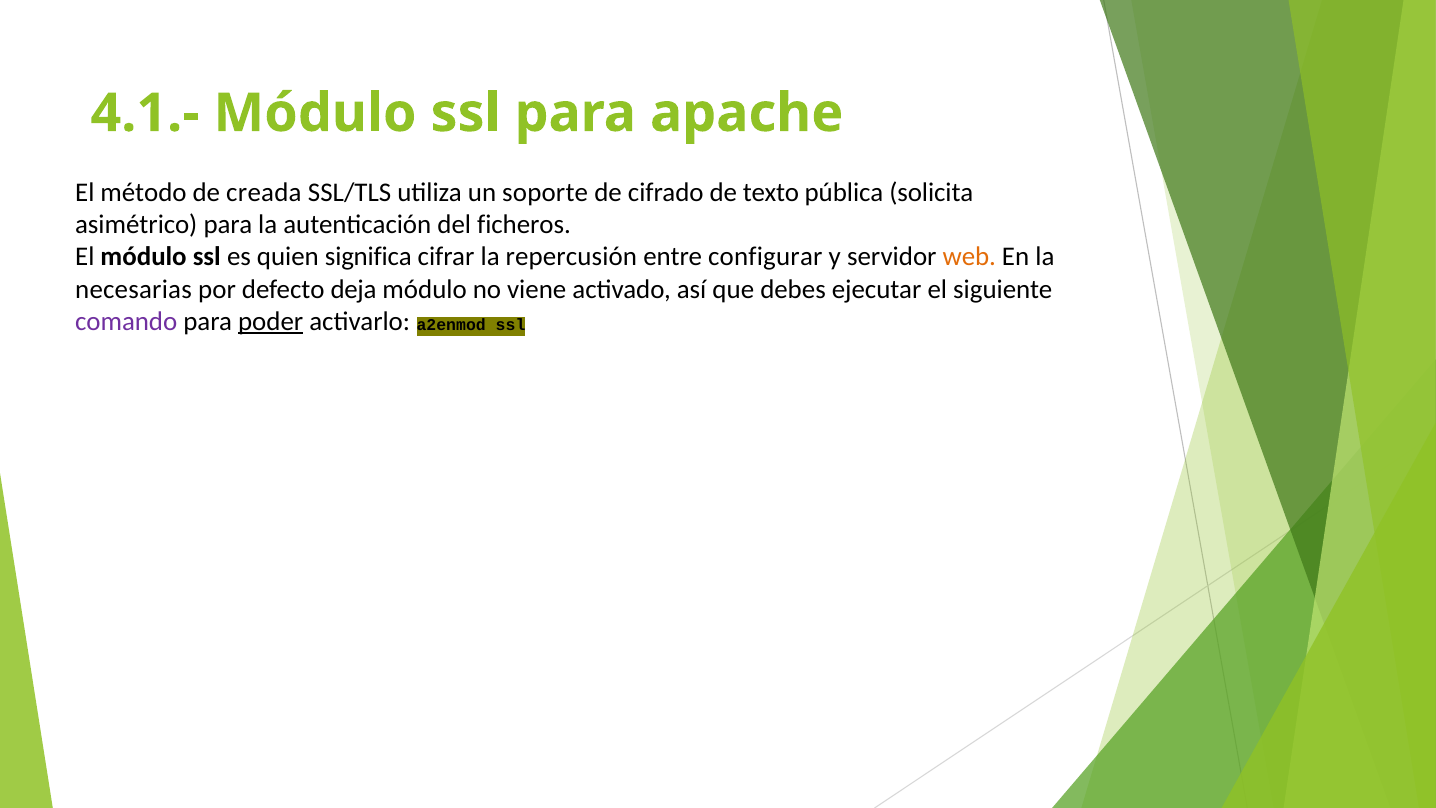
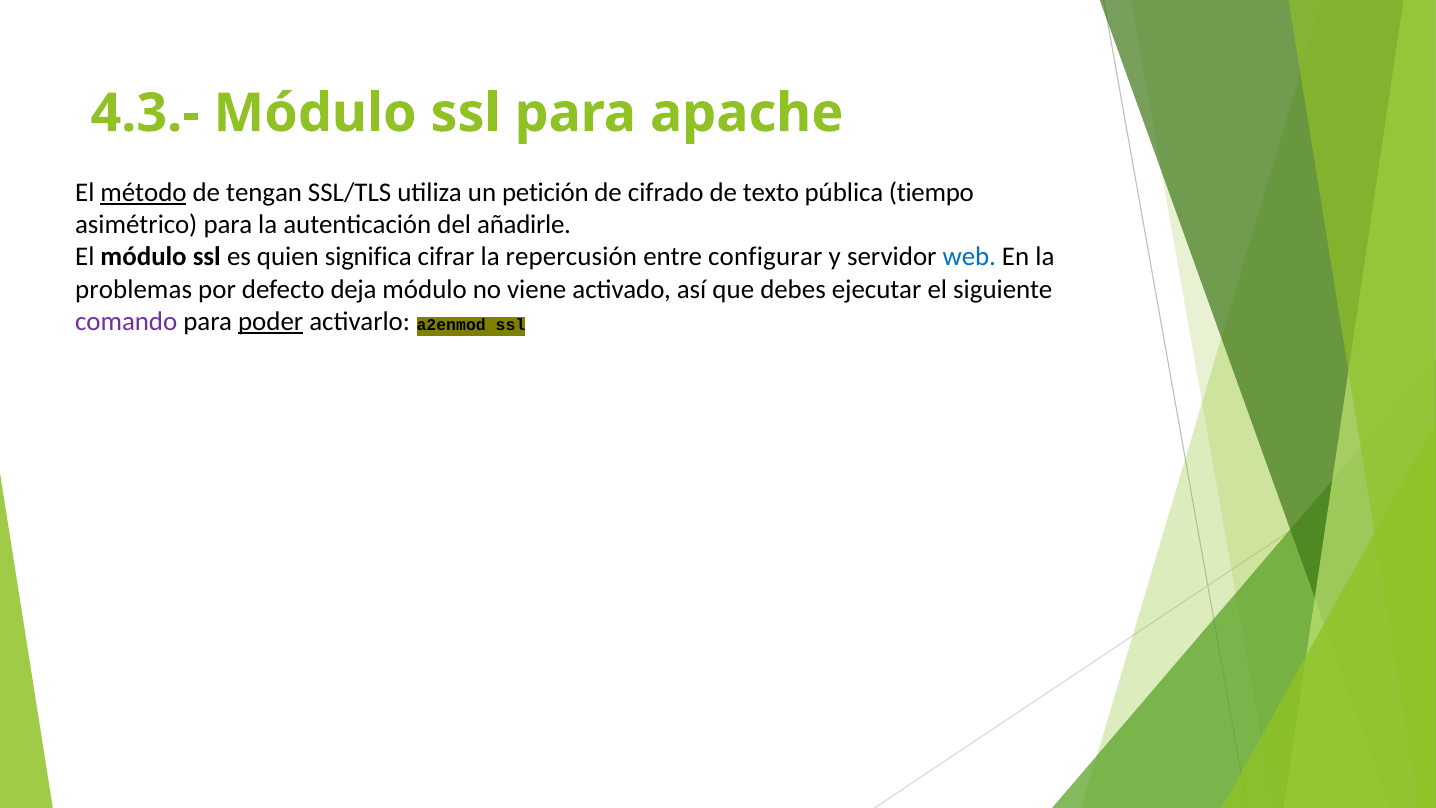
4.1.-: 4.1.- -> 4.3.-
método underline: none -> present
creada: creada -> tengan
soporte: soporte -> petición
solicita: solicita -> tiempo
ficheros: ficheros -> añadirle
web colour: orange -> blue
necesarias: necesarias -> problemas
